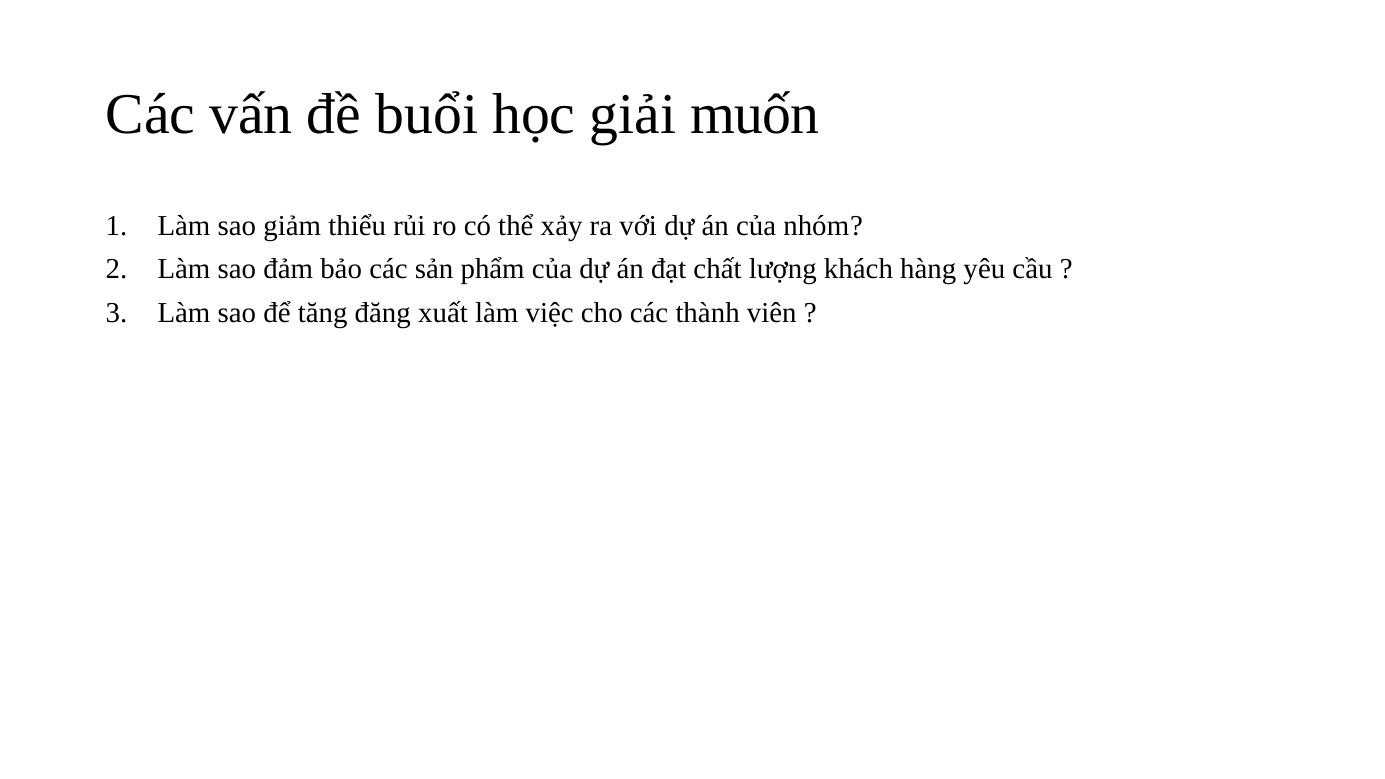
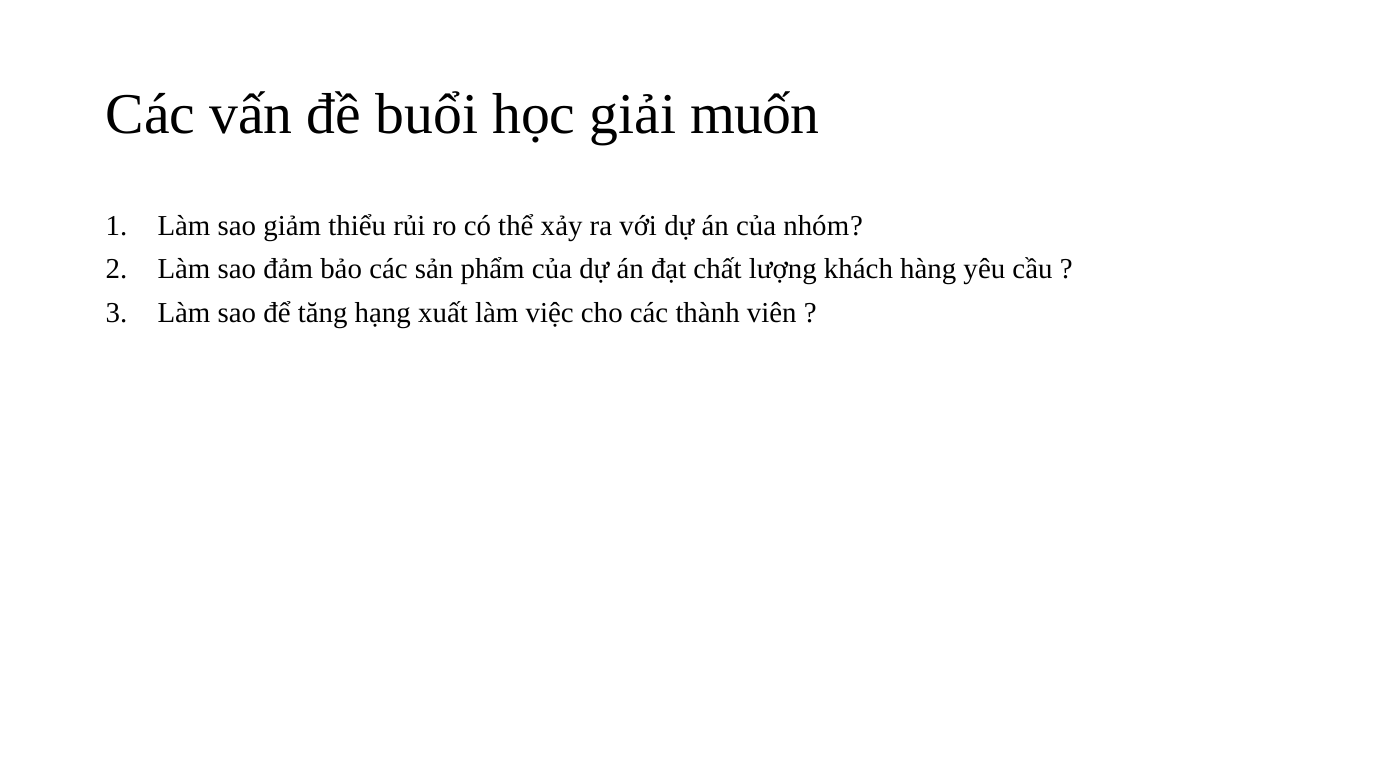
đăng: đăng -> hạng
